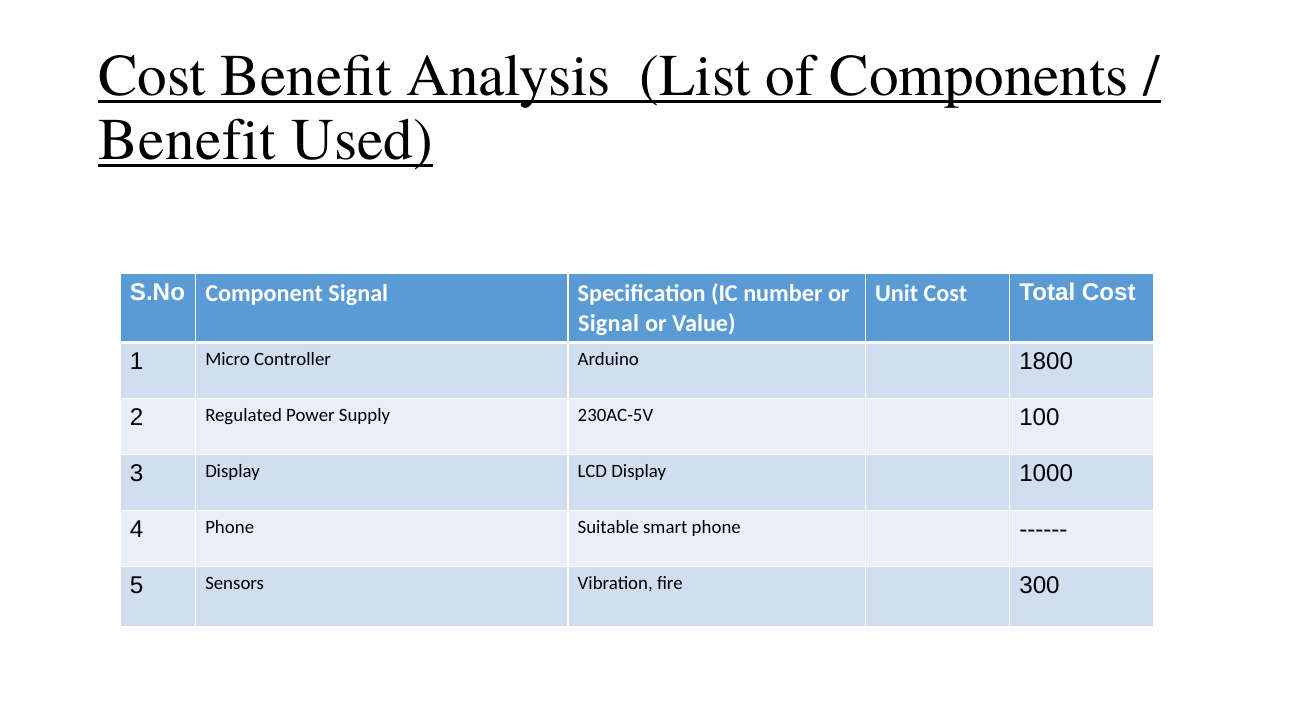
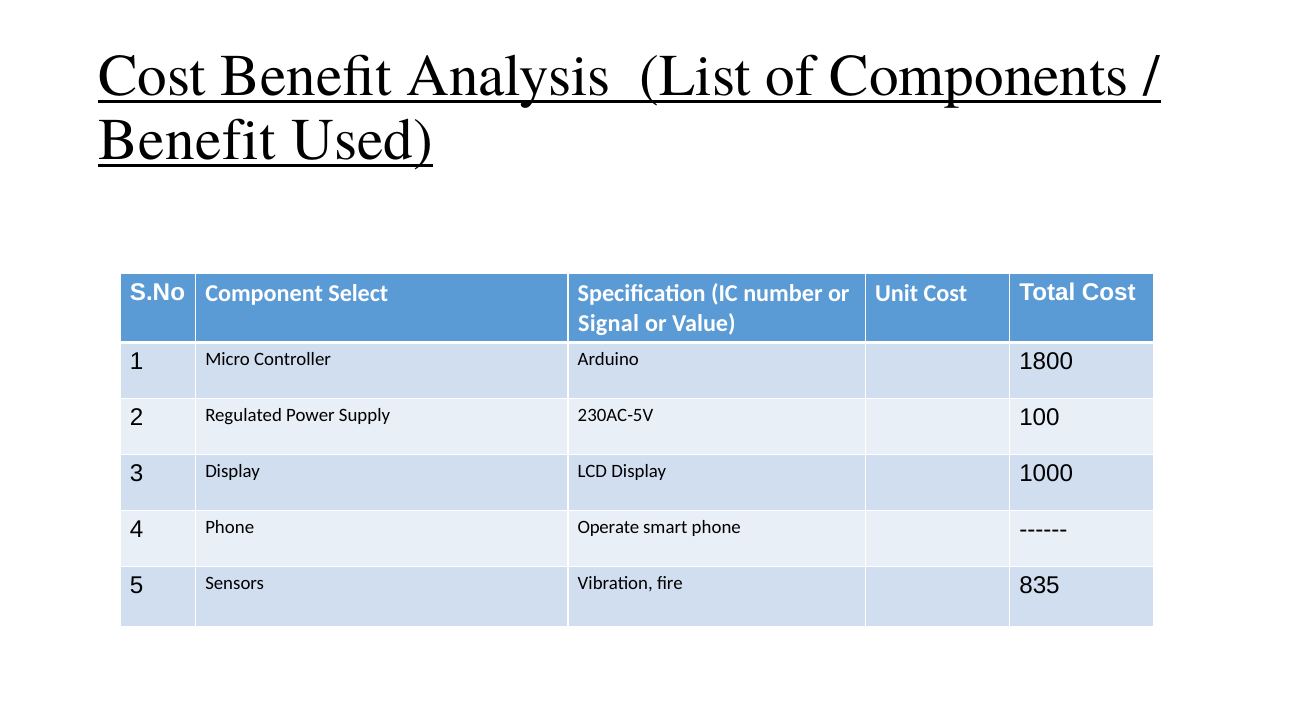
Component Signal: Signal -> Select
Suitable: Suitable -> Operate
300: 300 -> 835
